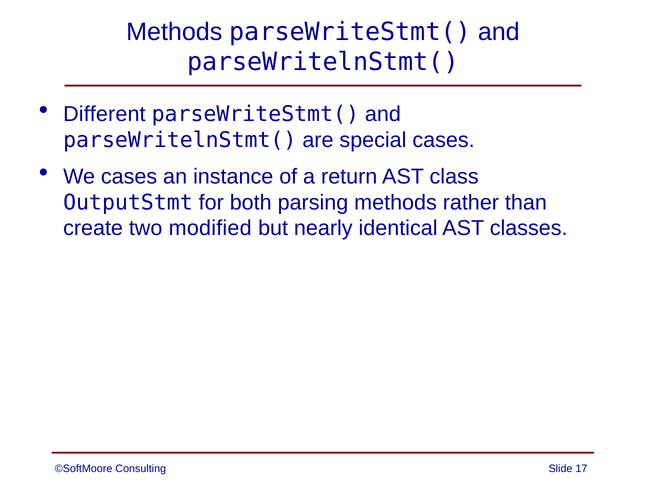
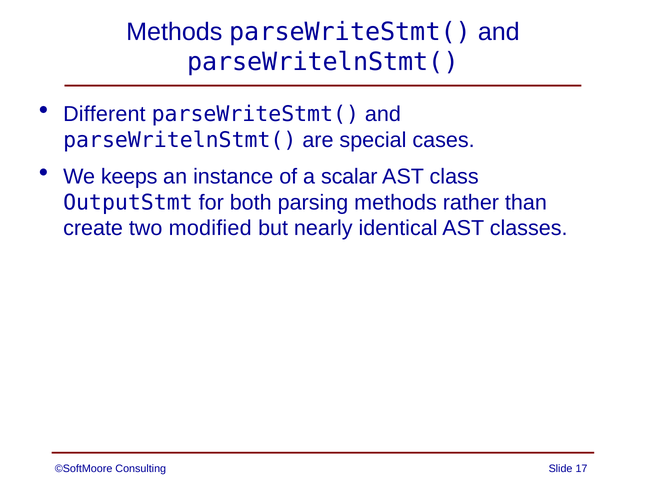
We cases: cases -> keeps
return: return -> scalar
